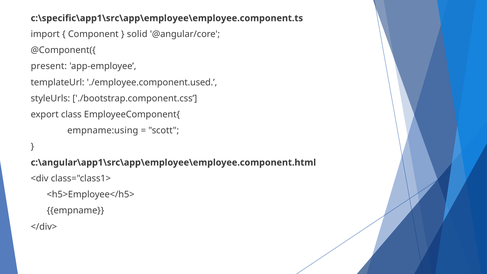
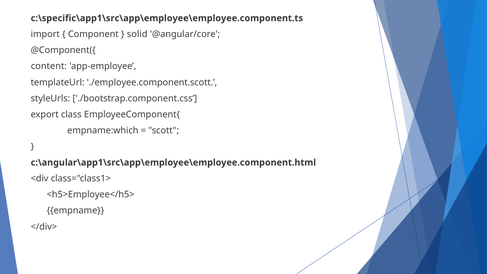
present: present -> content
./employee.component.used: ./employee.component.used -> ./employee.component.scott
empname:using: empname:using -> empname:which
